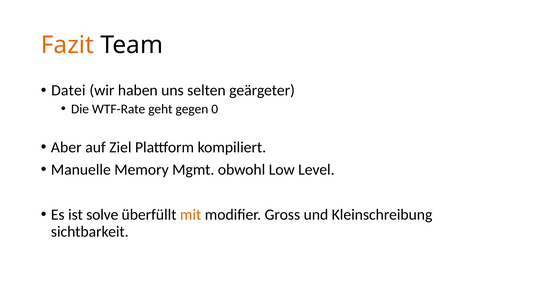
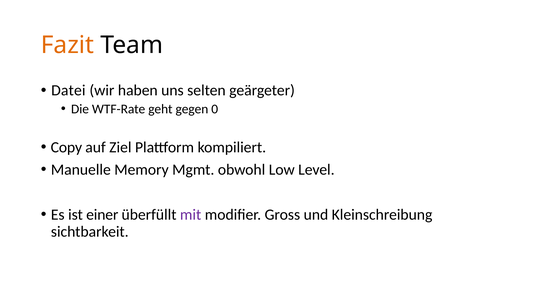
Aber: Aber -> Copy
solve: solve -> einer
mit colour: orange -> purple
